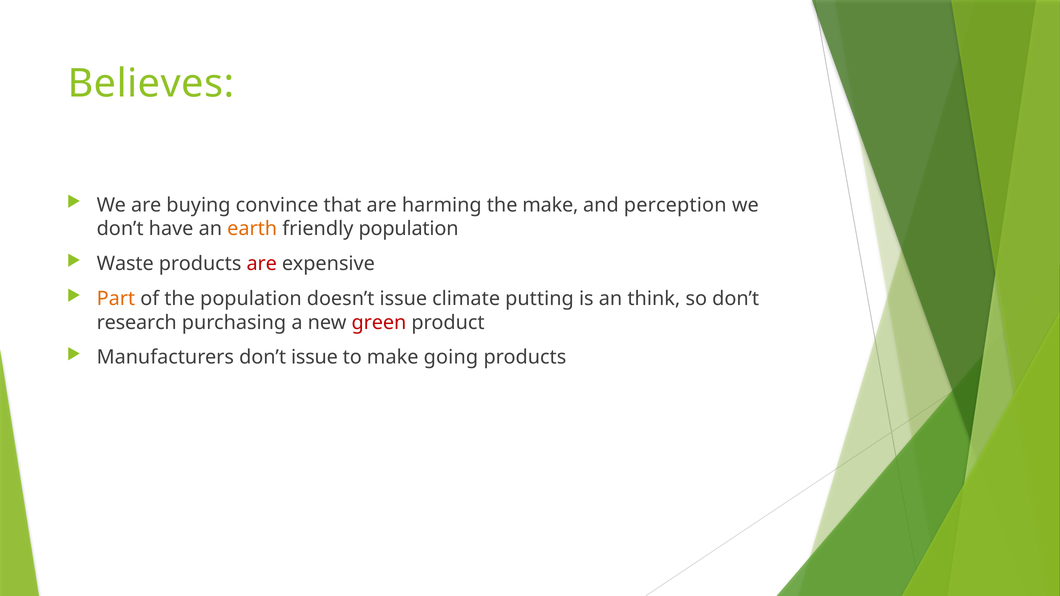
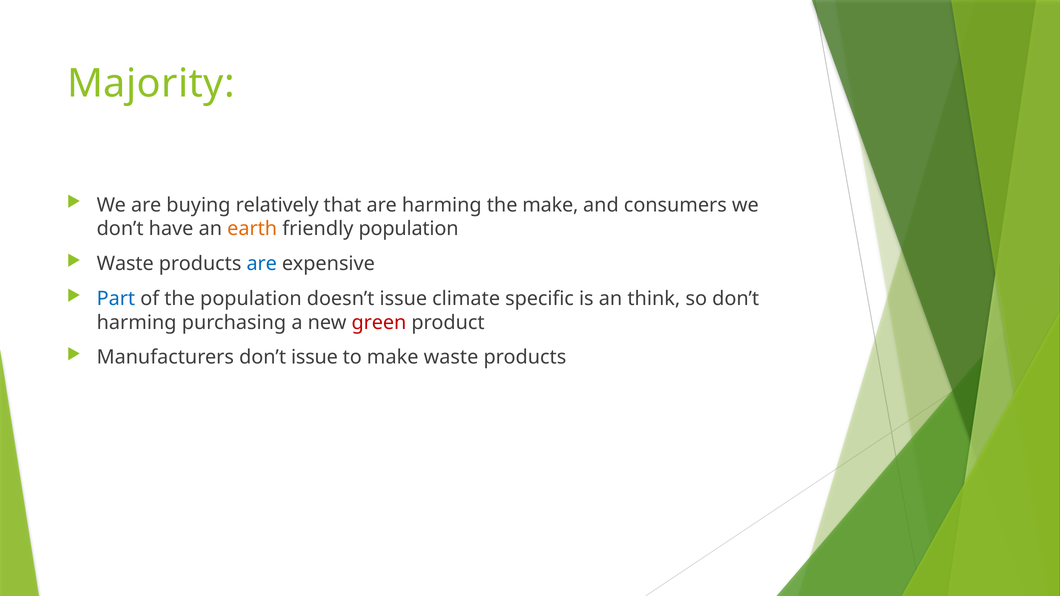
Believes: Believes -> Majority
convince: convince -> relatively
perception: perception -> consumers
are at (262, 264) colour: red -> blue
Part colour: orange -> blue
putting: putting -> specific
research at (137, 323): research -> harming
make going: going -> waste
